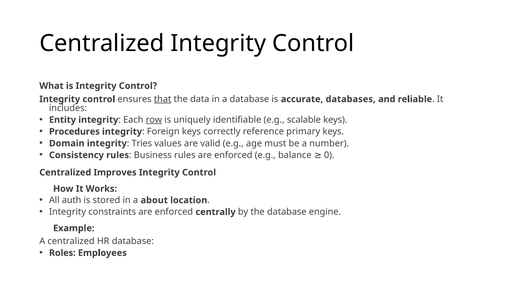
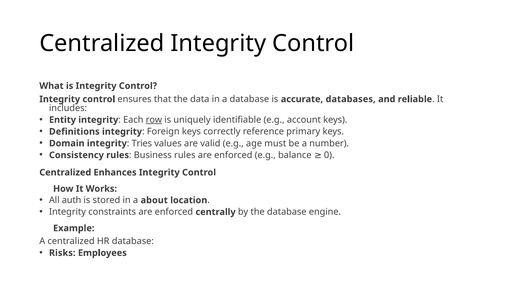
that underline: present -> none
scalable: scalable -> account
Procedures: Procedures -> Definitions
Improves: Improves -> Enhances
Roles: Roles -> Risks
